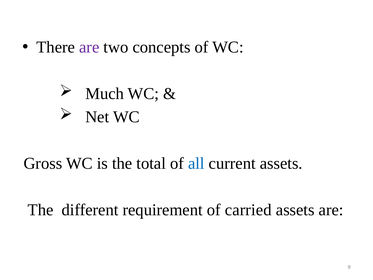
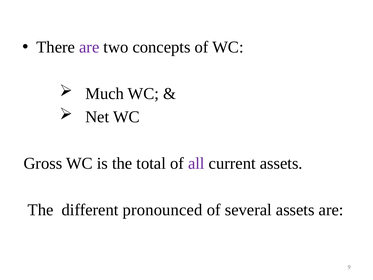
all colour: blue -> purple
requirement: requirement -> pronounced
carried: carried -> several
